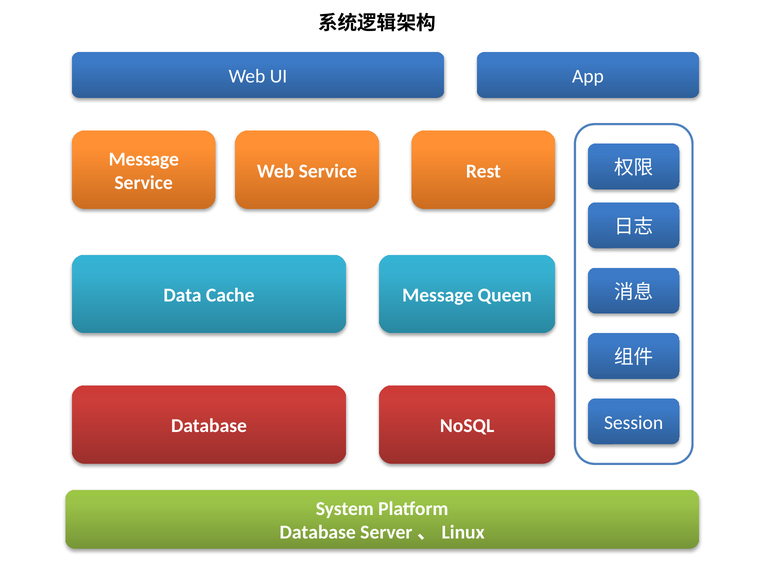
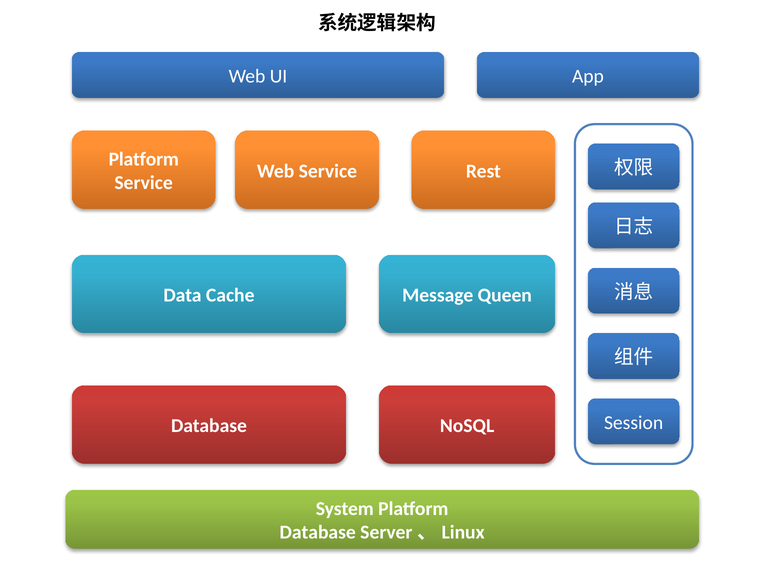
Message at (144, 159): Message -> Platform
